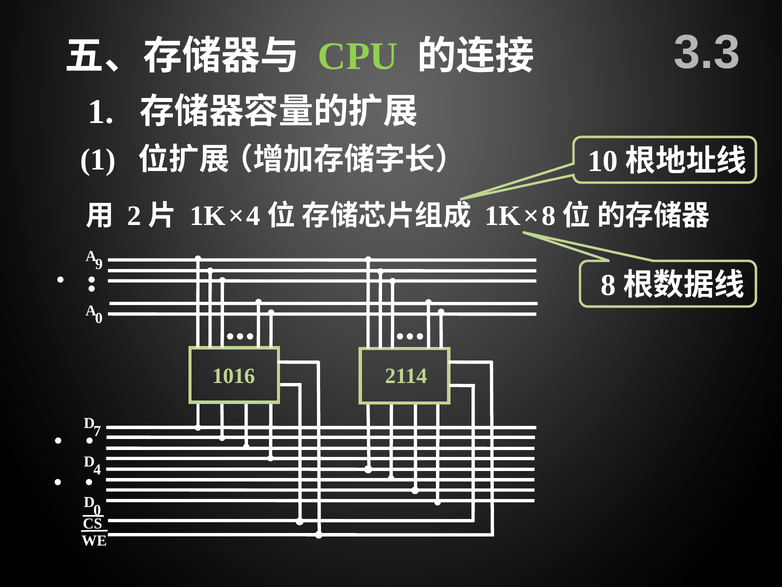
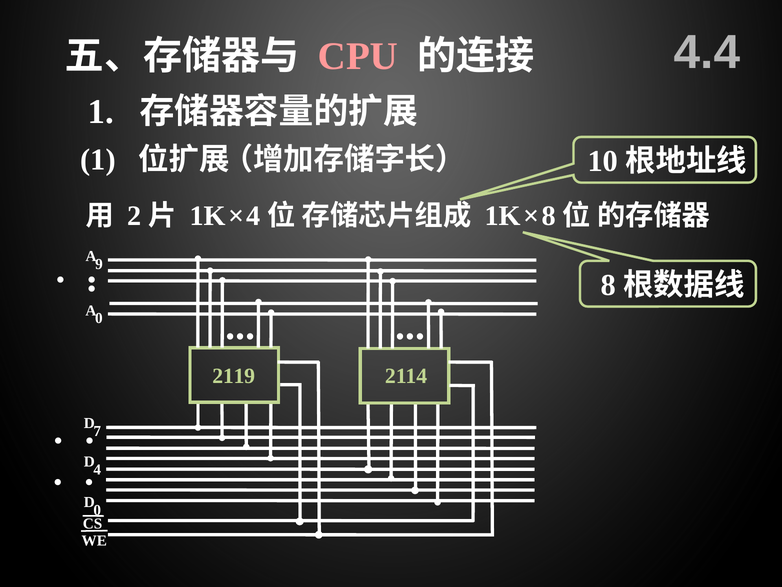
3.3: 3.3 -> 4.4
CPU colour: light green -> pink
1016: 1016 -> 2119
